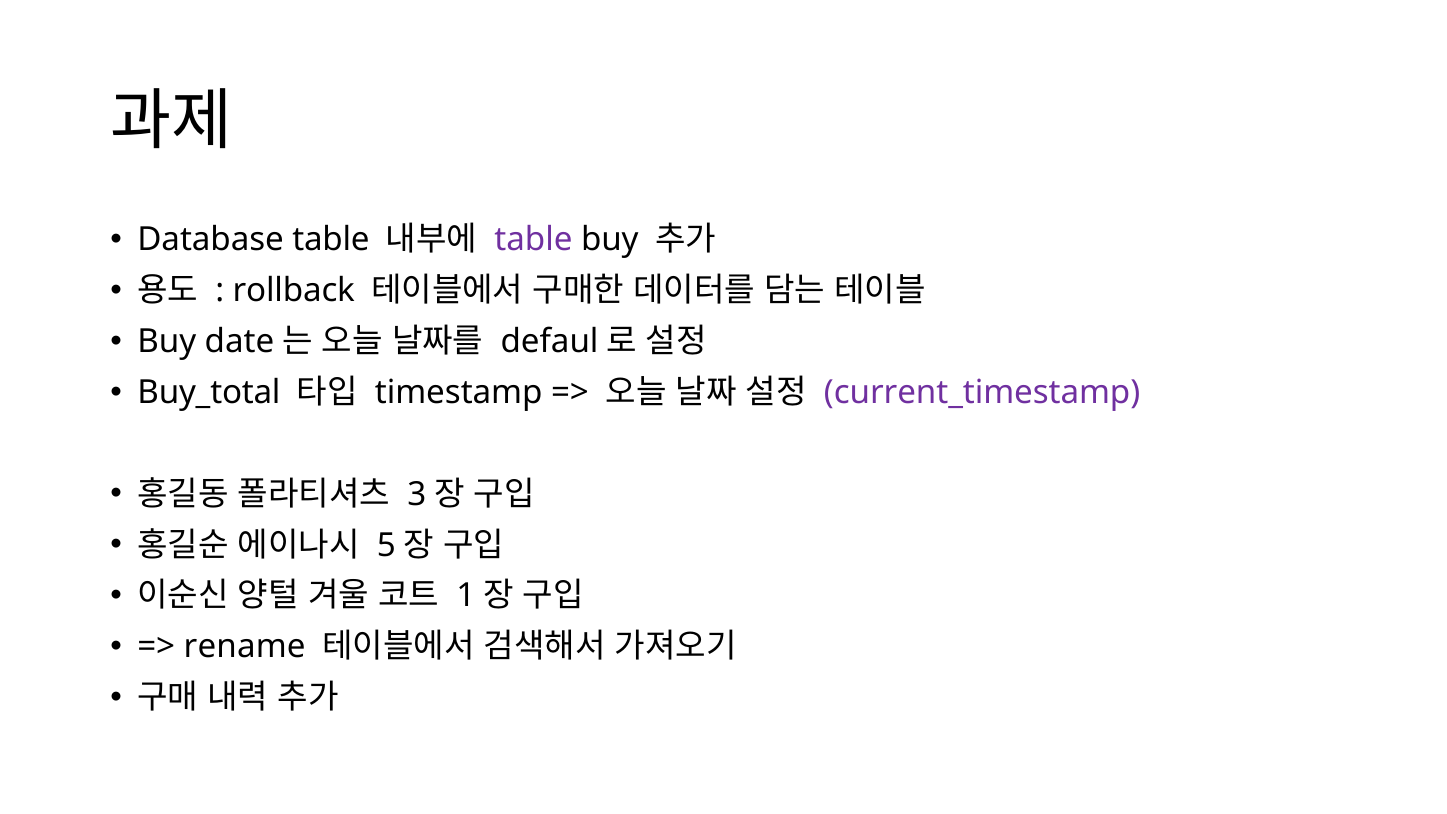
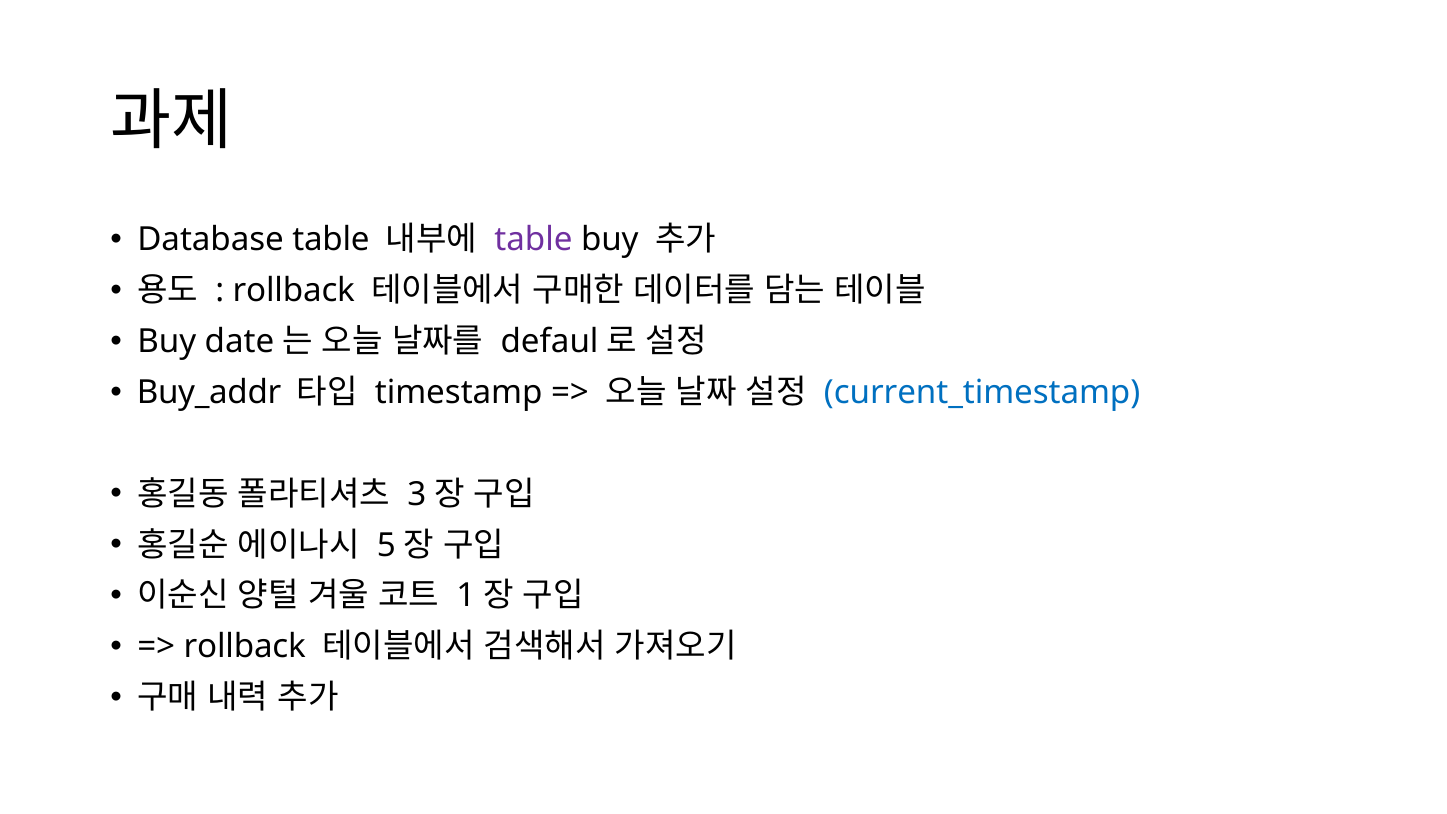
Buy_total: Buy_total -> Buy_addr
current_timestamp colour: purple -> blue
rename at (245, 647): rename -> rollback
